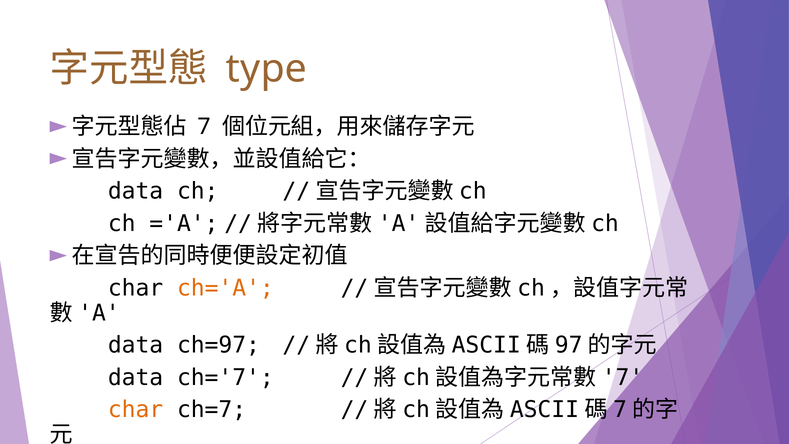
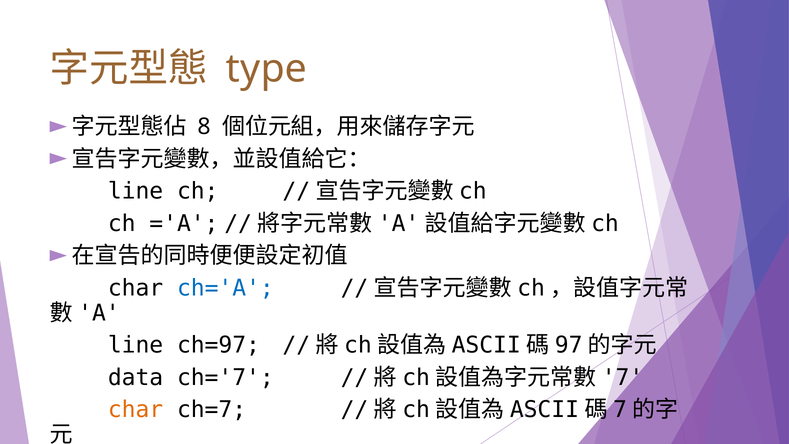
7: 7 -> 8
data at (136, 191): data -> line
ch='A colour: orange -> blue
data at (136, 345): data -> line
